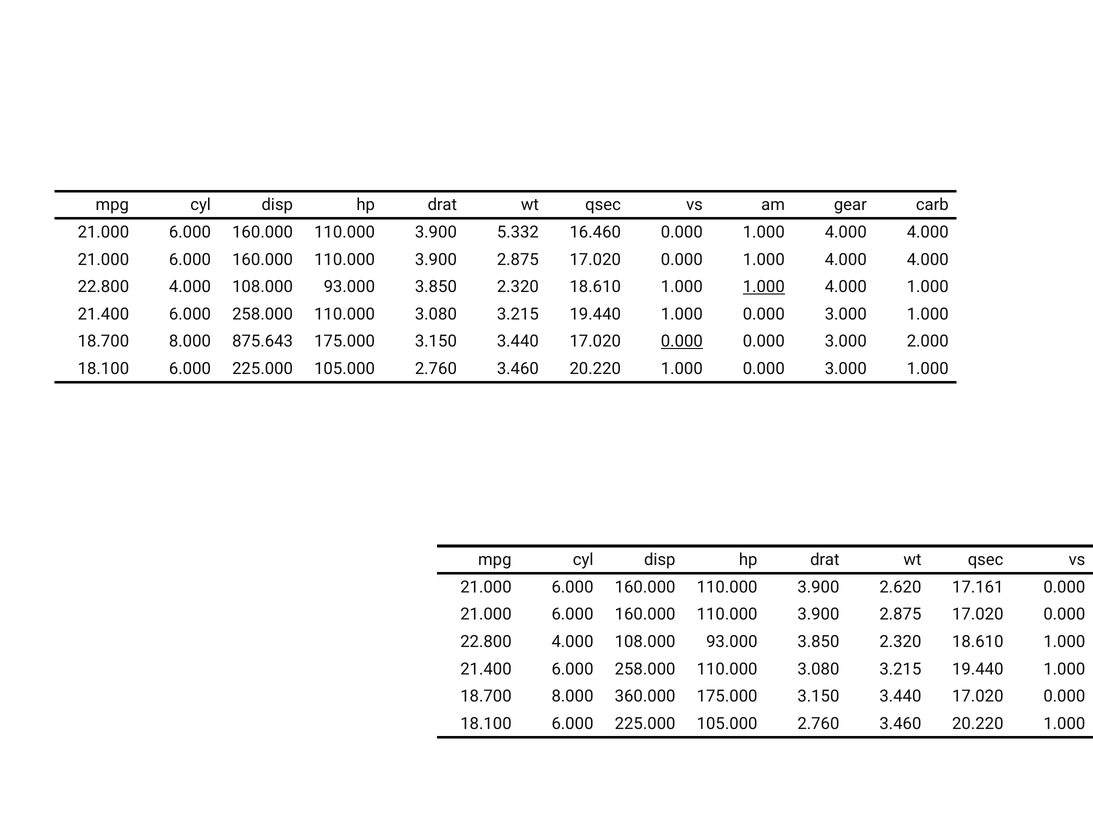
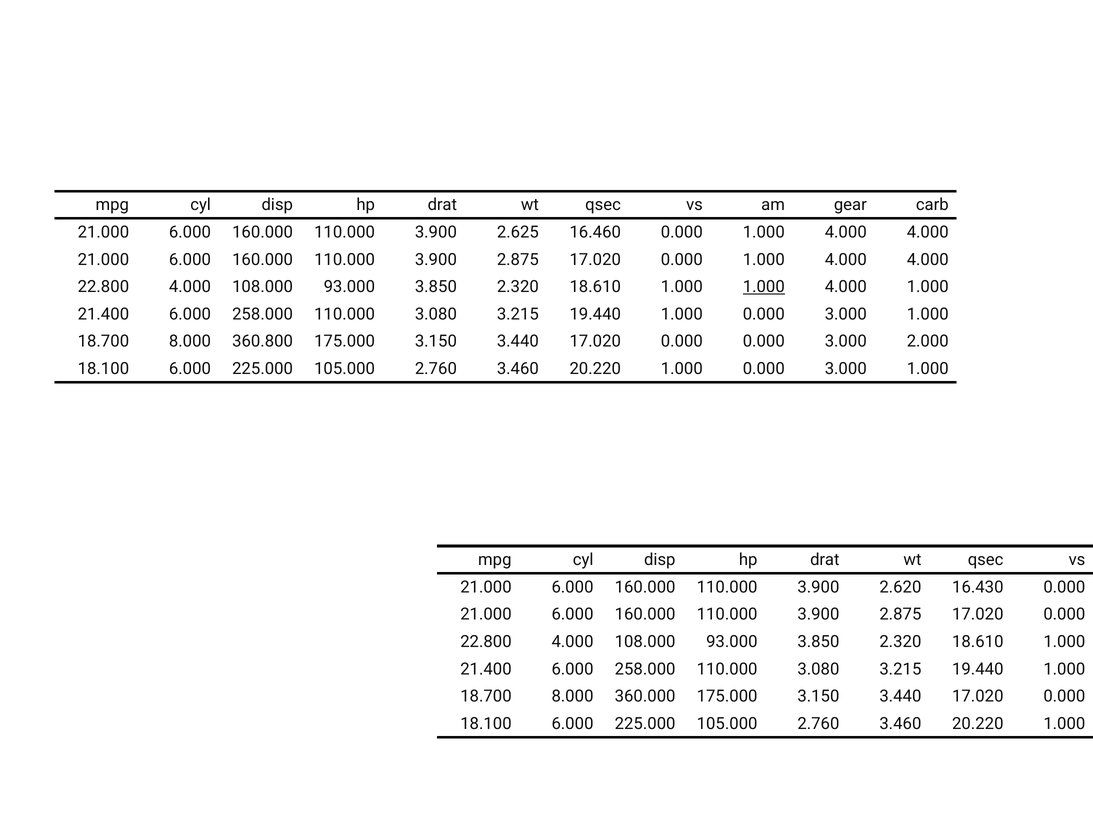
5.332: 5.332 -> 2.625
875.643: 875.643 -> 360.800
0.000 at (682, 342) underline: present -> none
17.161: 17.161 -> 16.430
